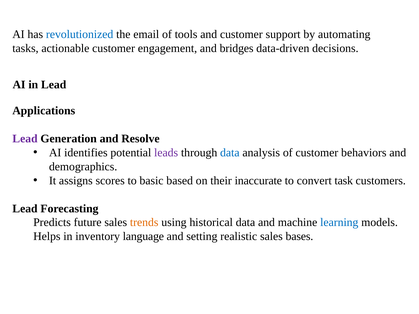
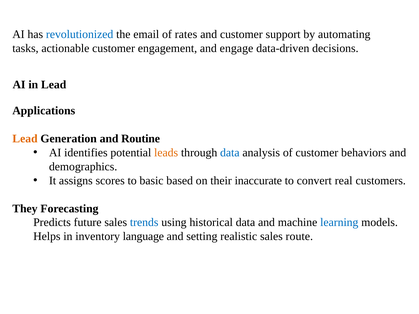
tools: tools -> rates
bridges: bridges -> engage
Lead at (25, 139) colour: purple -> orange
Resolve: Resolve -> Routine
leads colour: purple -> orange
task: task -> real
Lead at (25, 209): Lead -> They
trends colour: orange -> blue
bases: bases -> route
